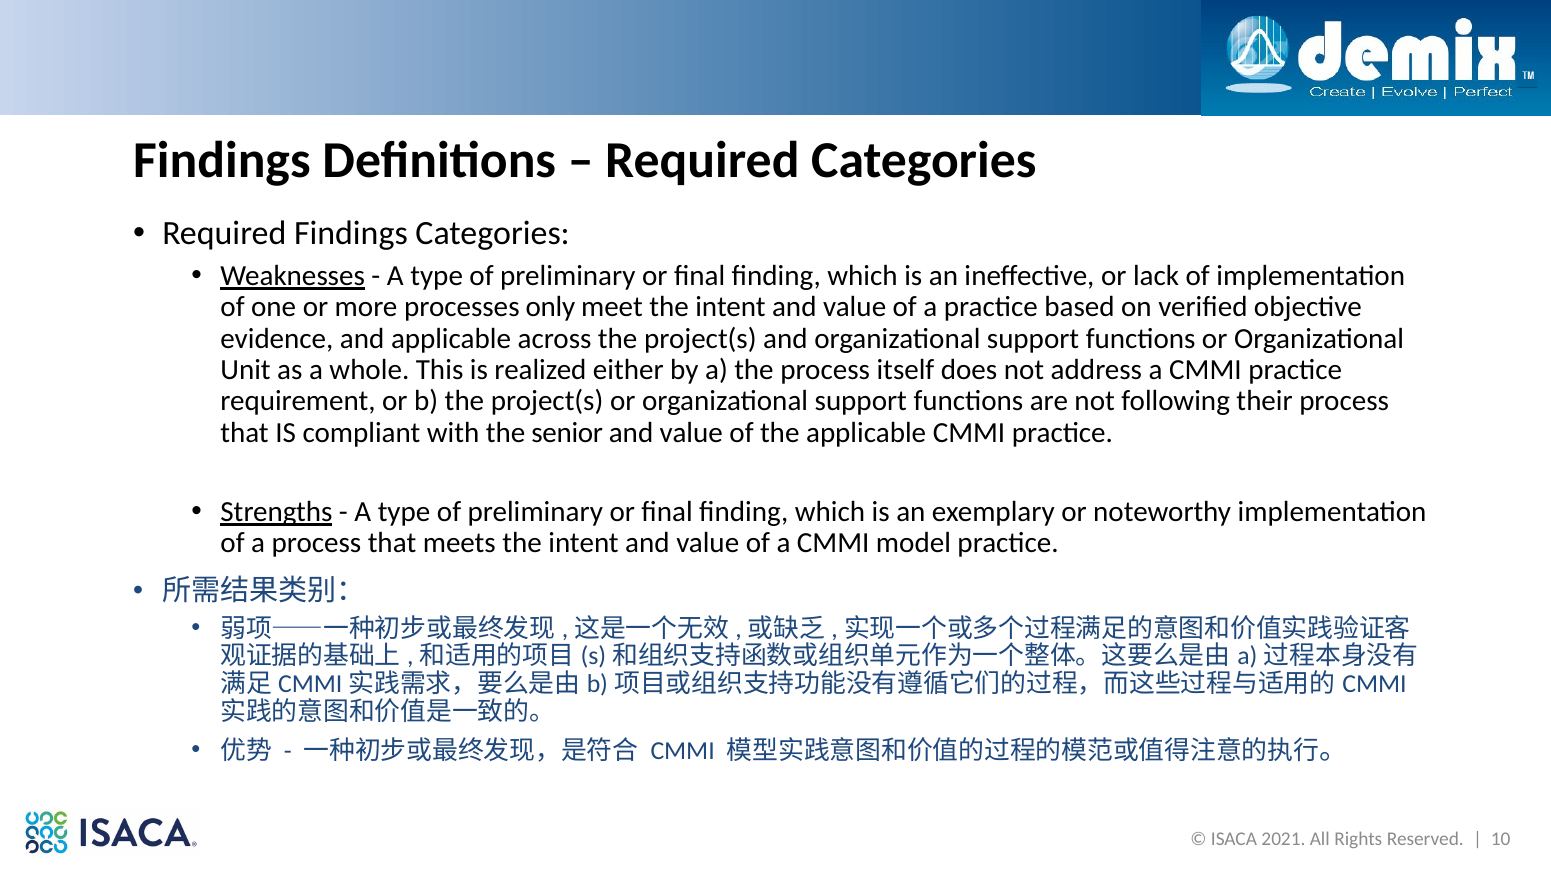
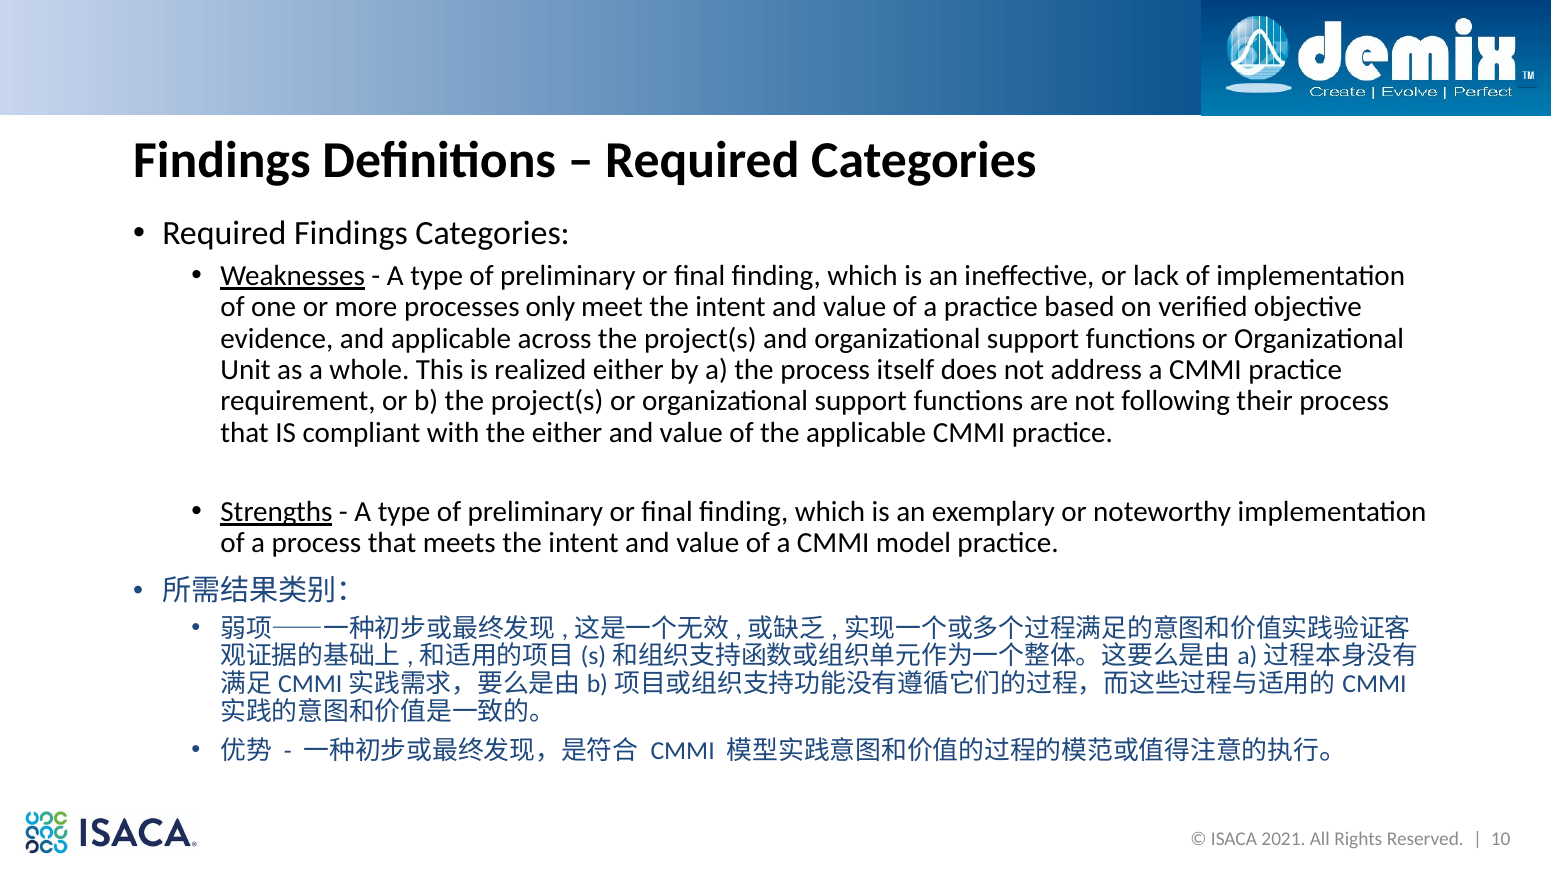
the senior: senior -> either
